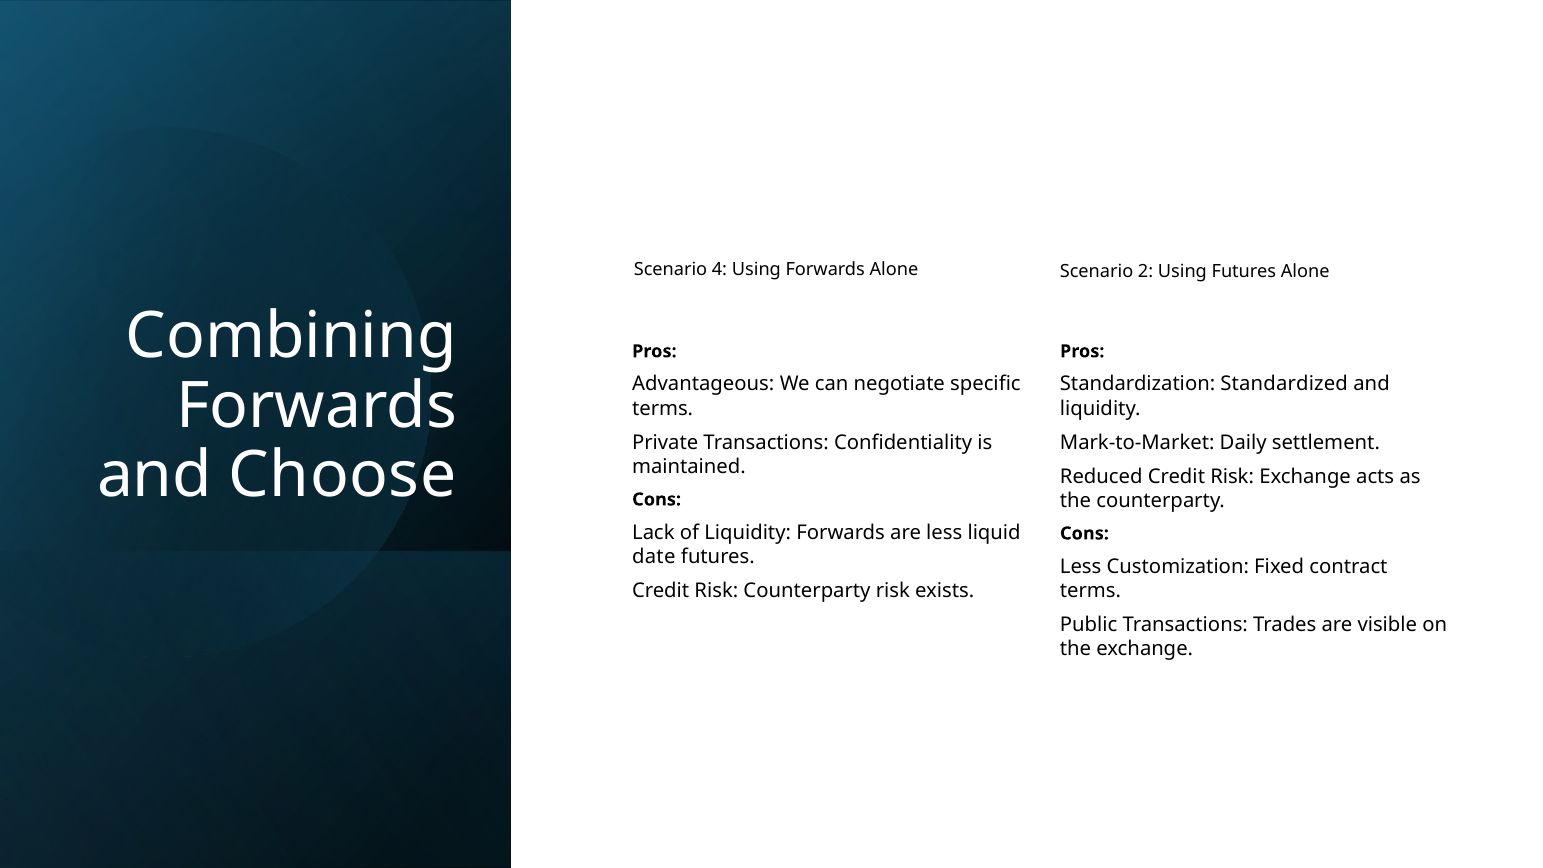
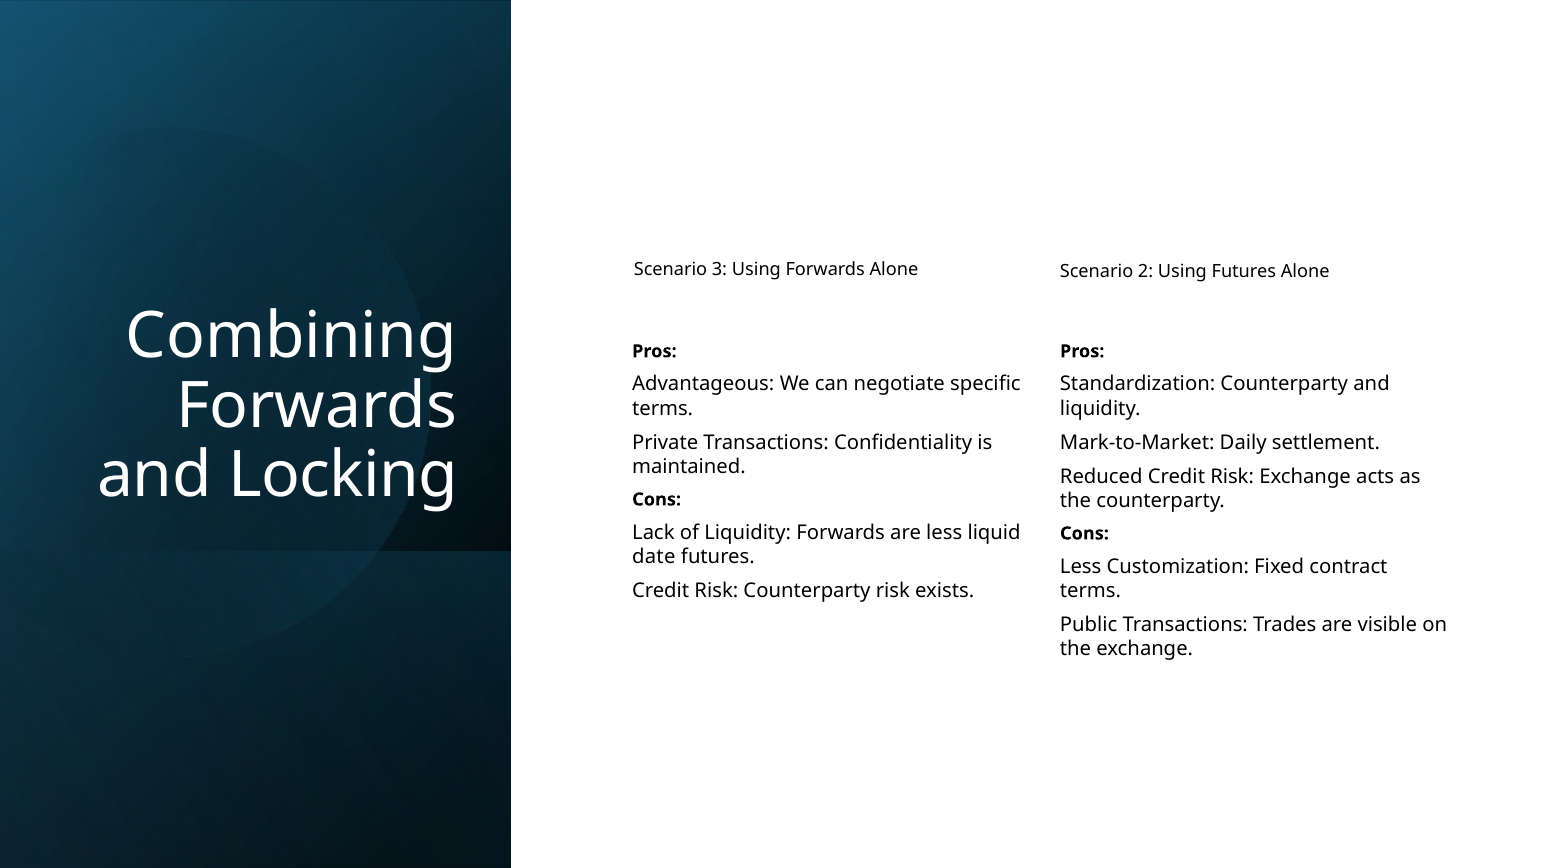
4: 4 -> 3
Standardization Standardized: Standardized -> Counterparty
Choose: Choose -> Locking
